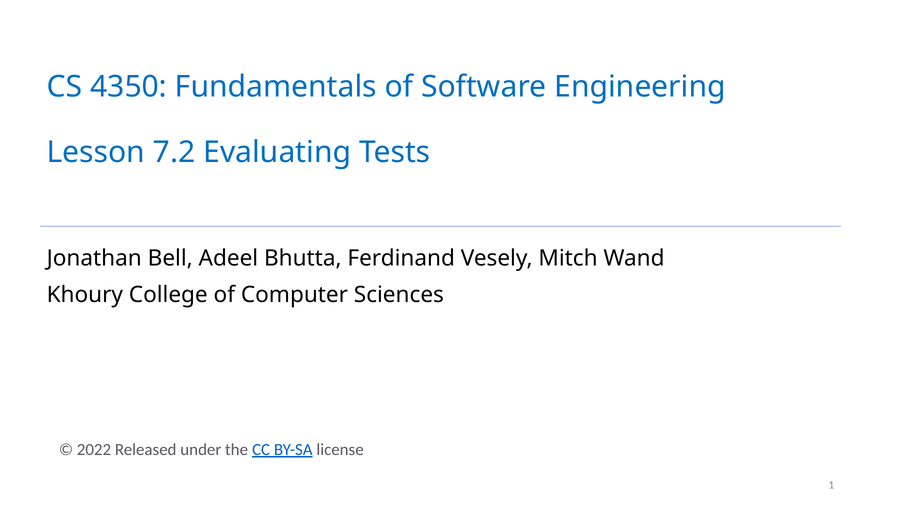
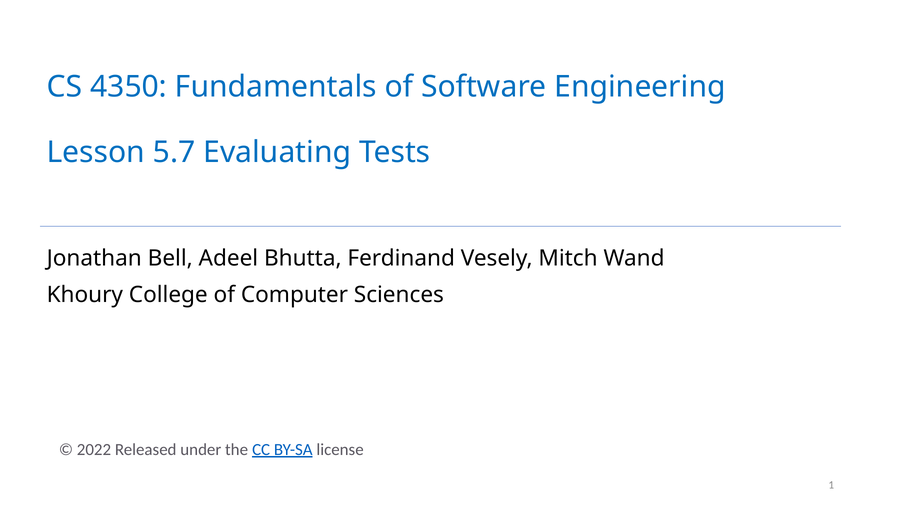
7.2: 7.2 -> 5.7
